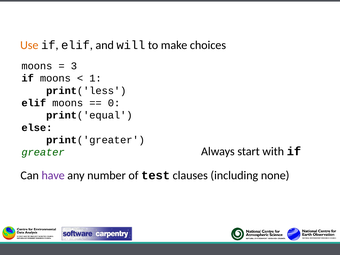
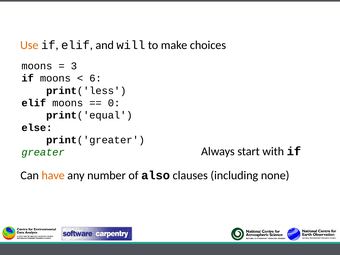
1: 1 -> 6
have colour: purple -> orange
test: test -> also
